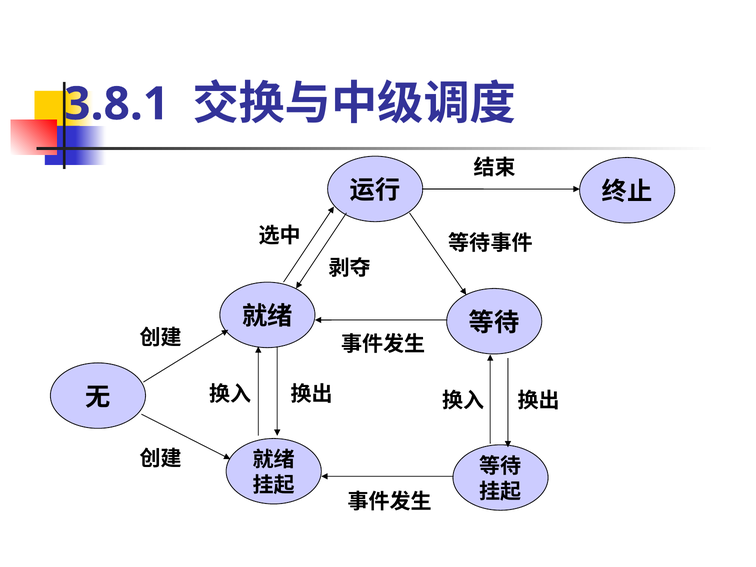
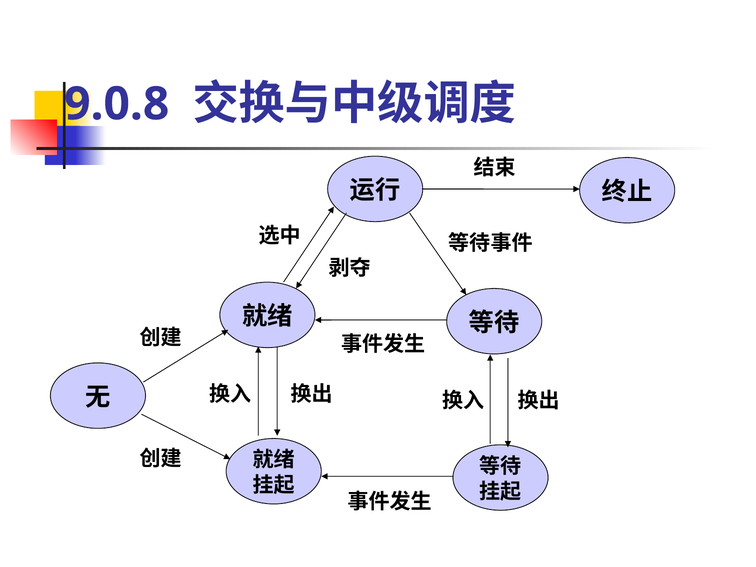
3.8.1: 3.8.1 -> 9.0.8
